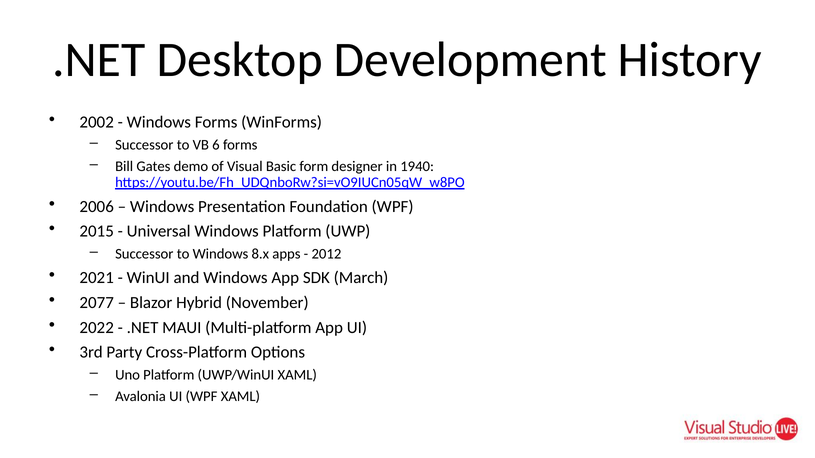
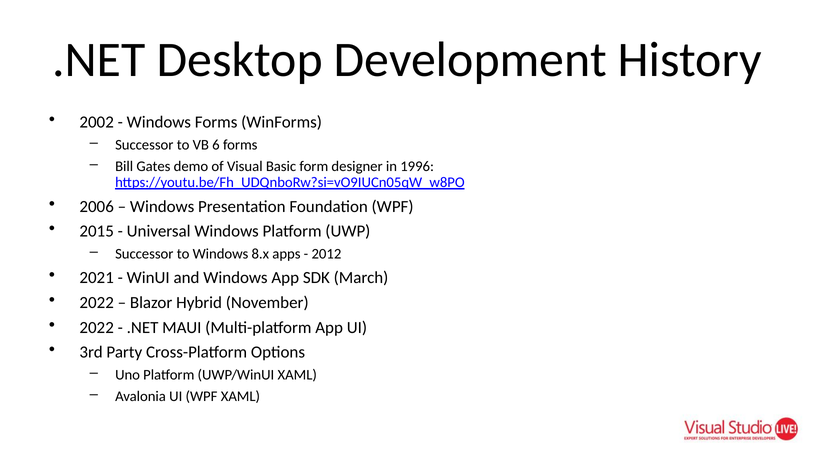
1940: 1940 -> 1996
2077 at (97, 303): 2077 -> 2022
